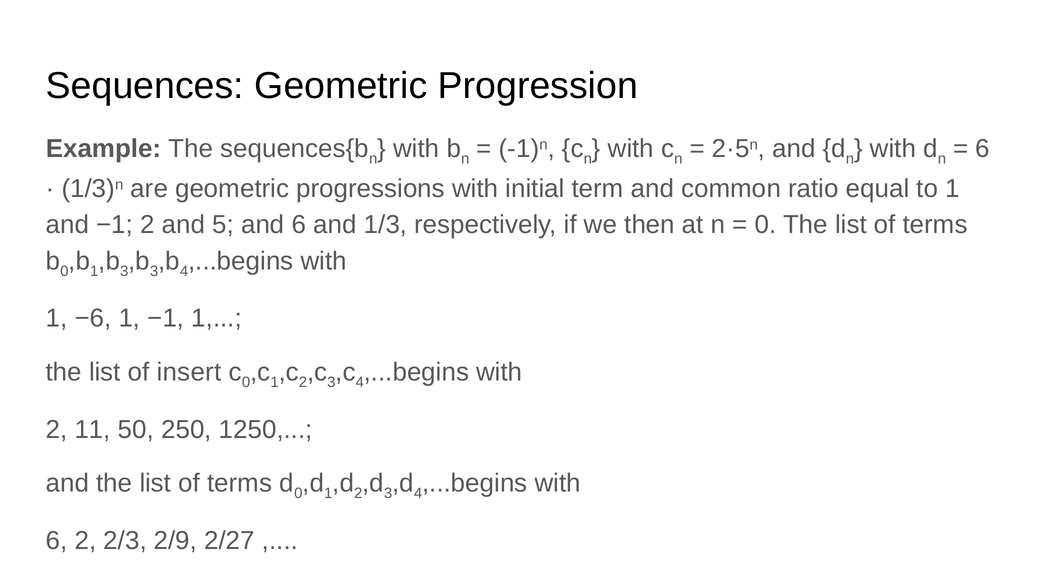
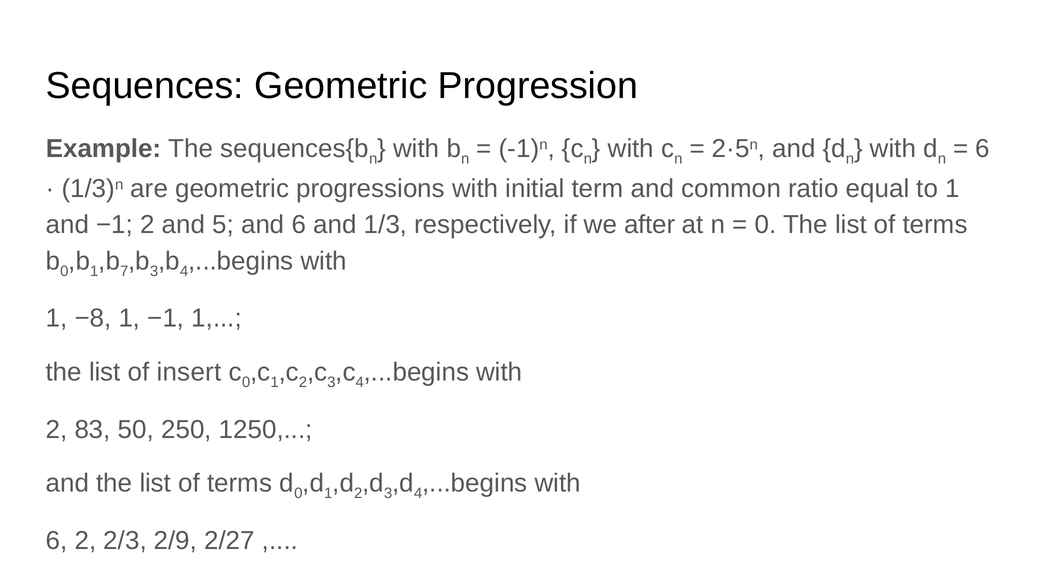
then: then -> after
3 at (124, 271): 3 -> 7
−6: −6 -> −8
11: 11 -> 83
